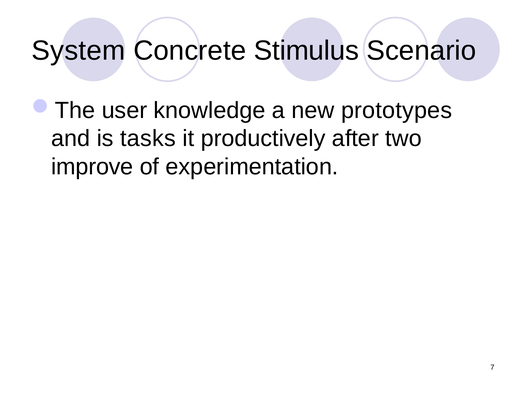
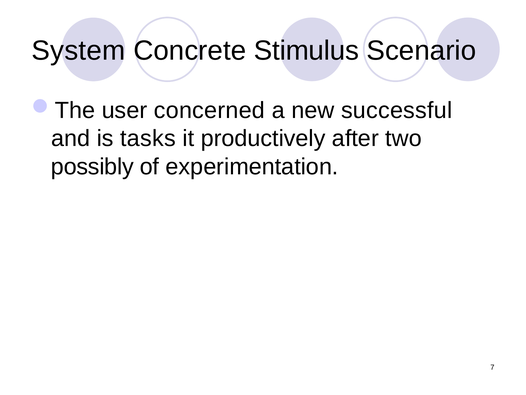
knowledge: knowledge -> concerned
prototypes: prototypes -> successful
improve: improve -> possibly
